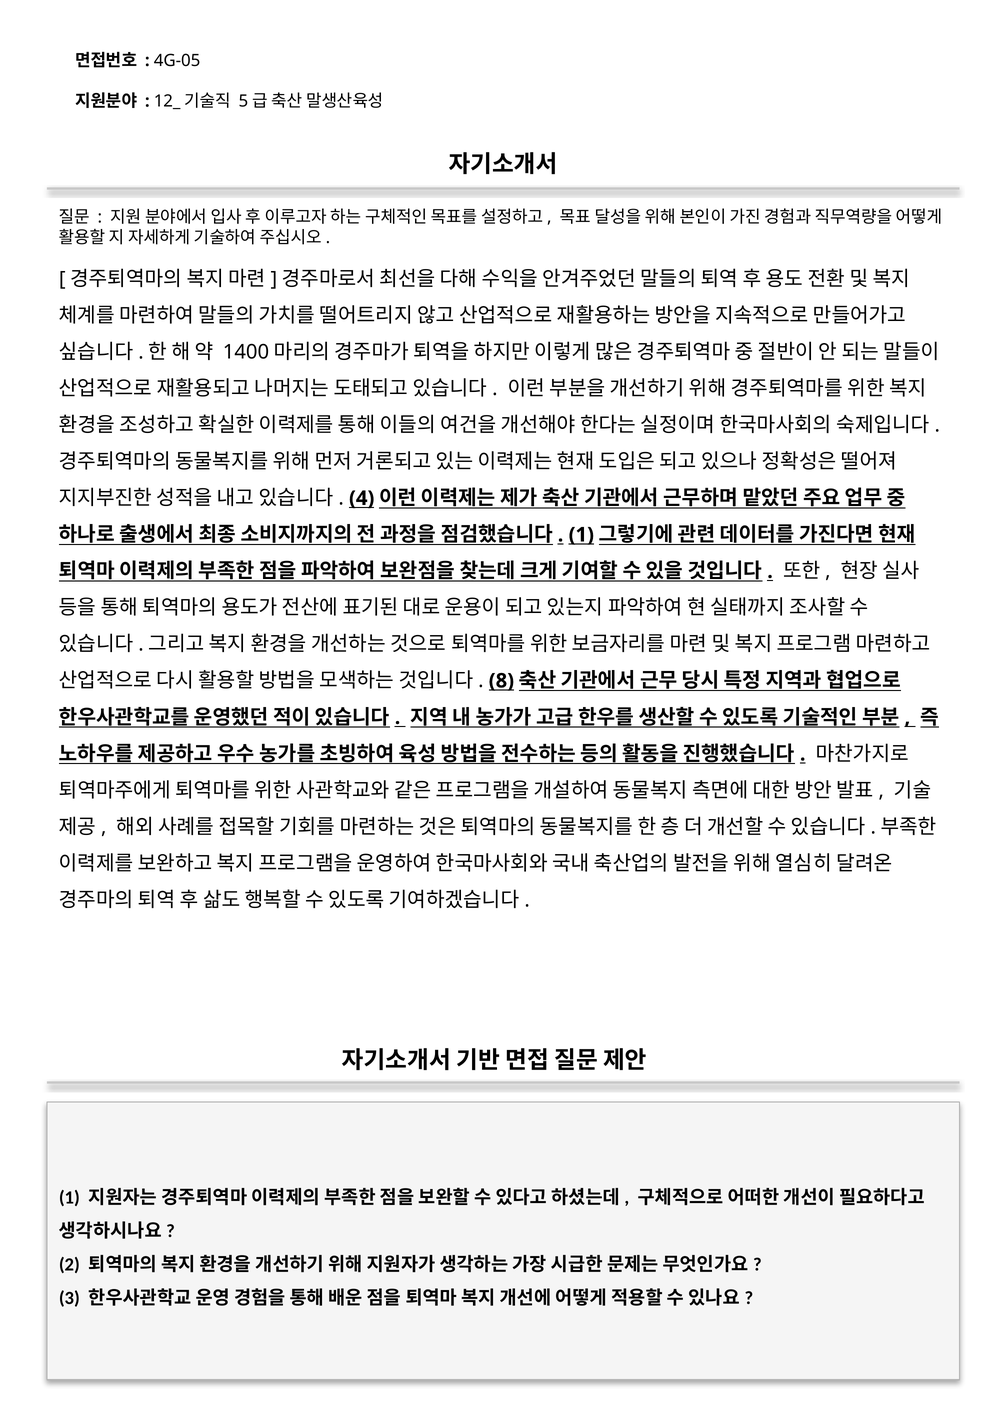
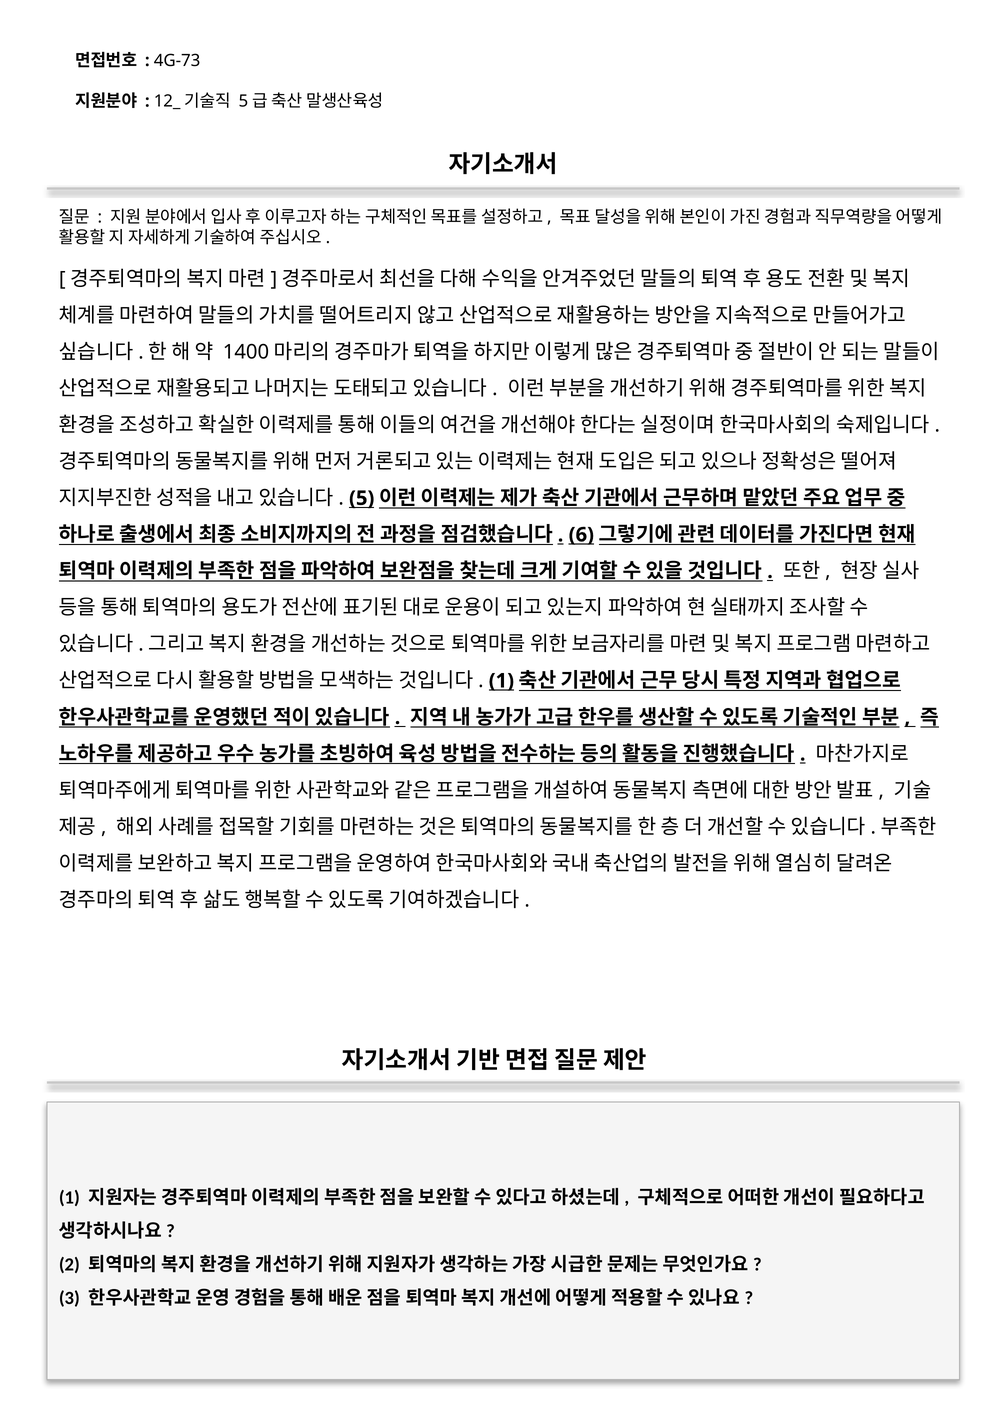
4G-05: 4G-05 -> 4G-73
4: 4 -> 5
1 at (581, 535): 1 -> 6
8 at (501, 681): 8 -> 1
